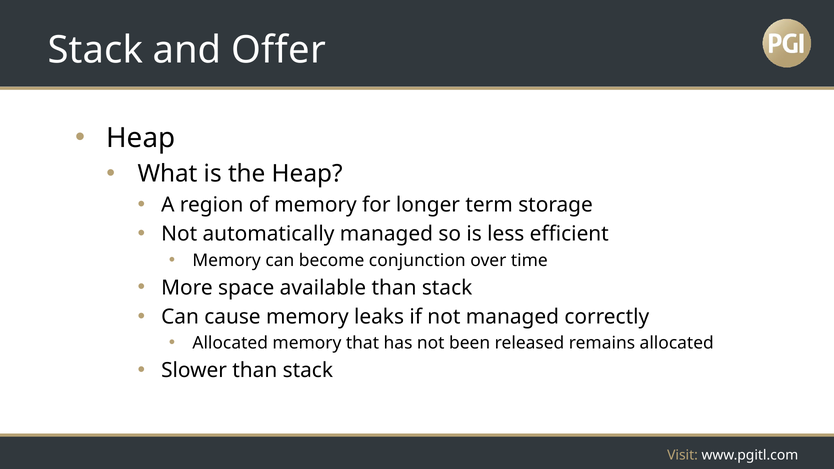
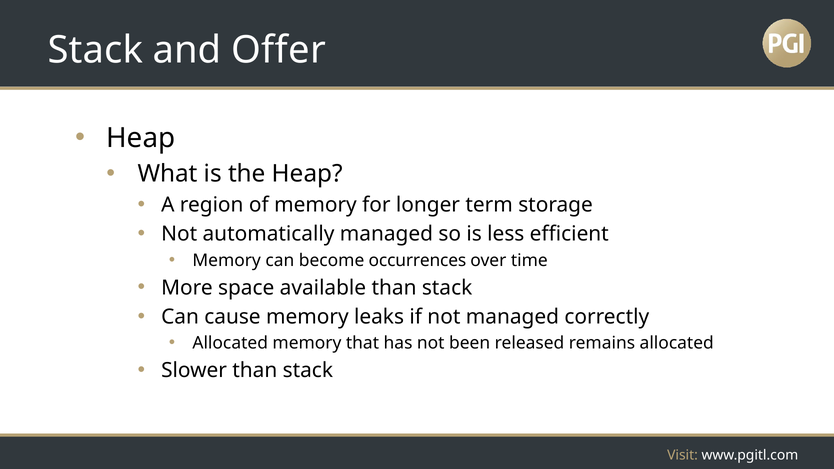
conjunction: conjunction -> occurrences
